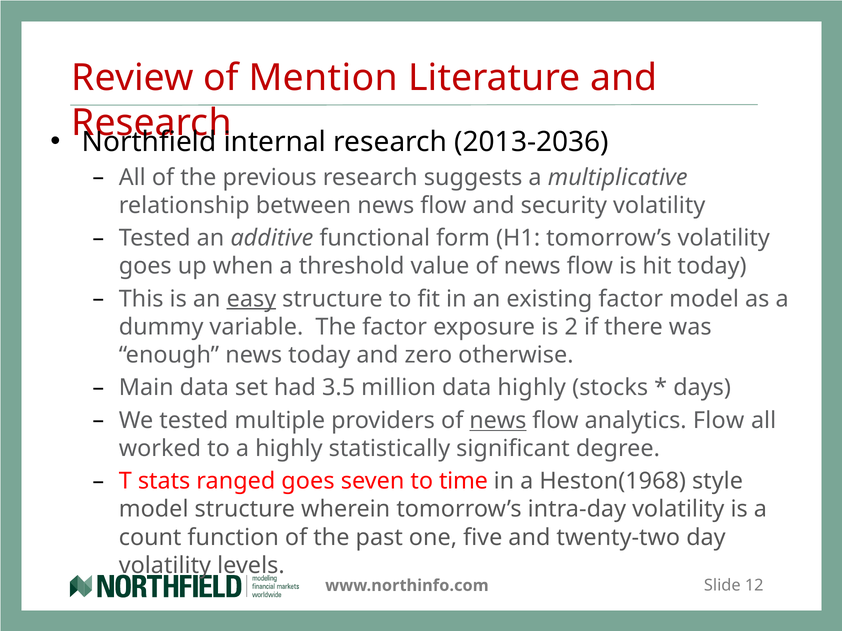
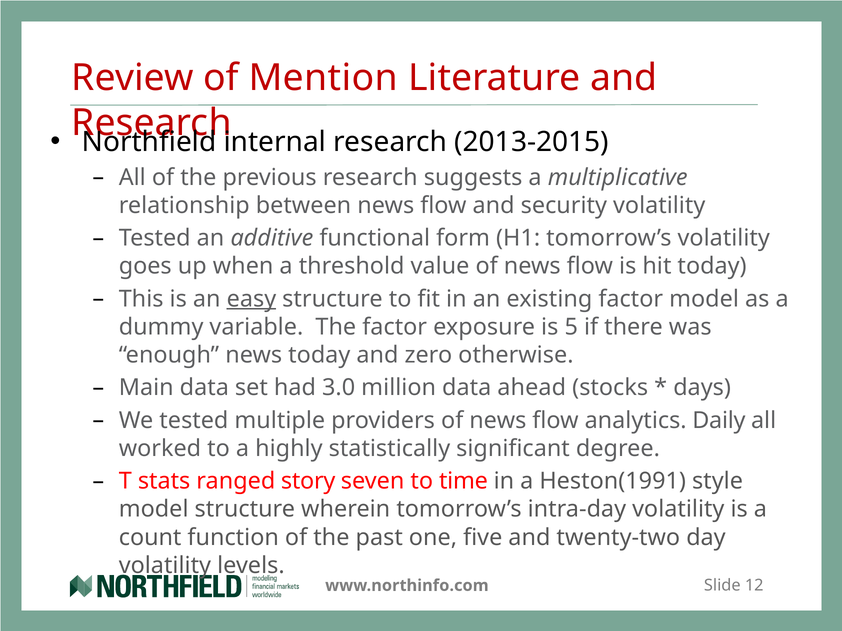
2013-2036: 2013-2036 -> 2013-2015
2: 2 -> 5
3.5: 3.5 -> 3.0
data highly: highly -> ahead
news at (498, 421) underline: present -> none
analytics Flow: Flow -> Daily
ranged goes: goes -> story
Heston(1968: Heston(1968 -> Heston(1991
